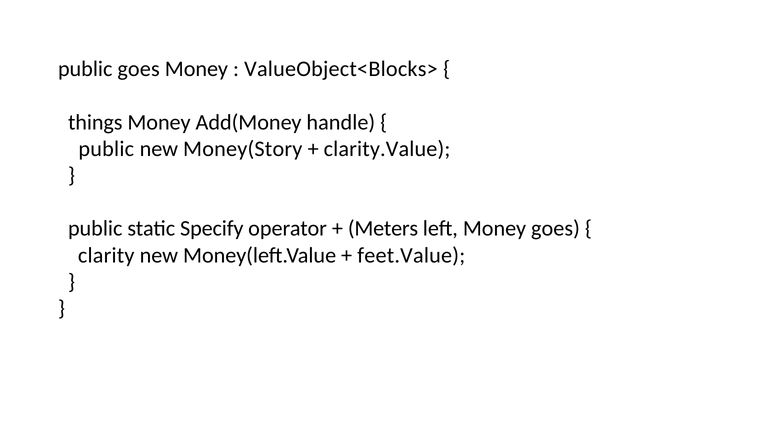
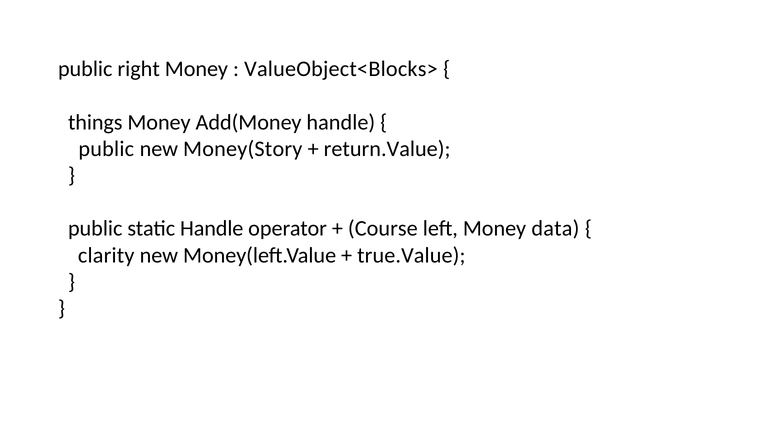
public goes: goes -> right
clarity.Value: clarity.Value -> return.Value
static Specify: Specify -> Handle
Meters: Meters -> Course
Money goes: goes -> data
feet.Value: feet.Value -> true.Value
